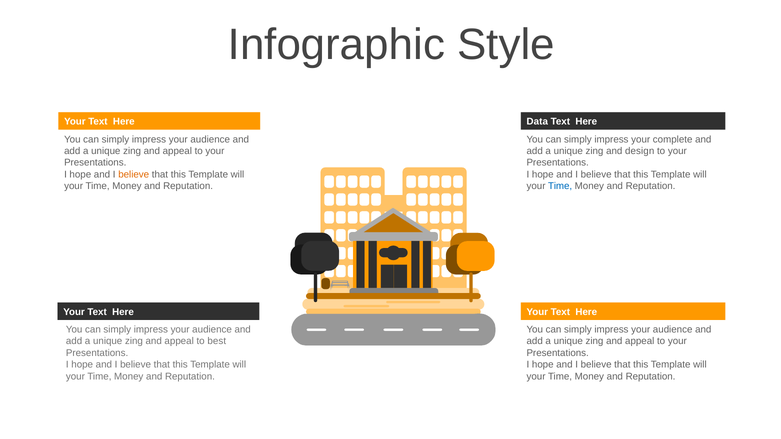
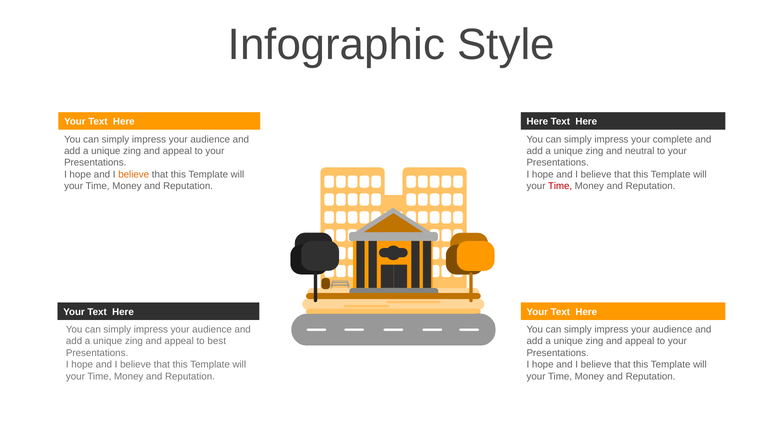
Data at (537, 122): Data -> Here
design: design -> neutral
Time at (560, 186) colour: blue -> red
